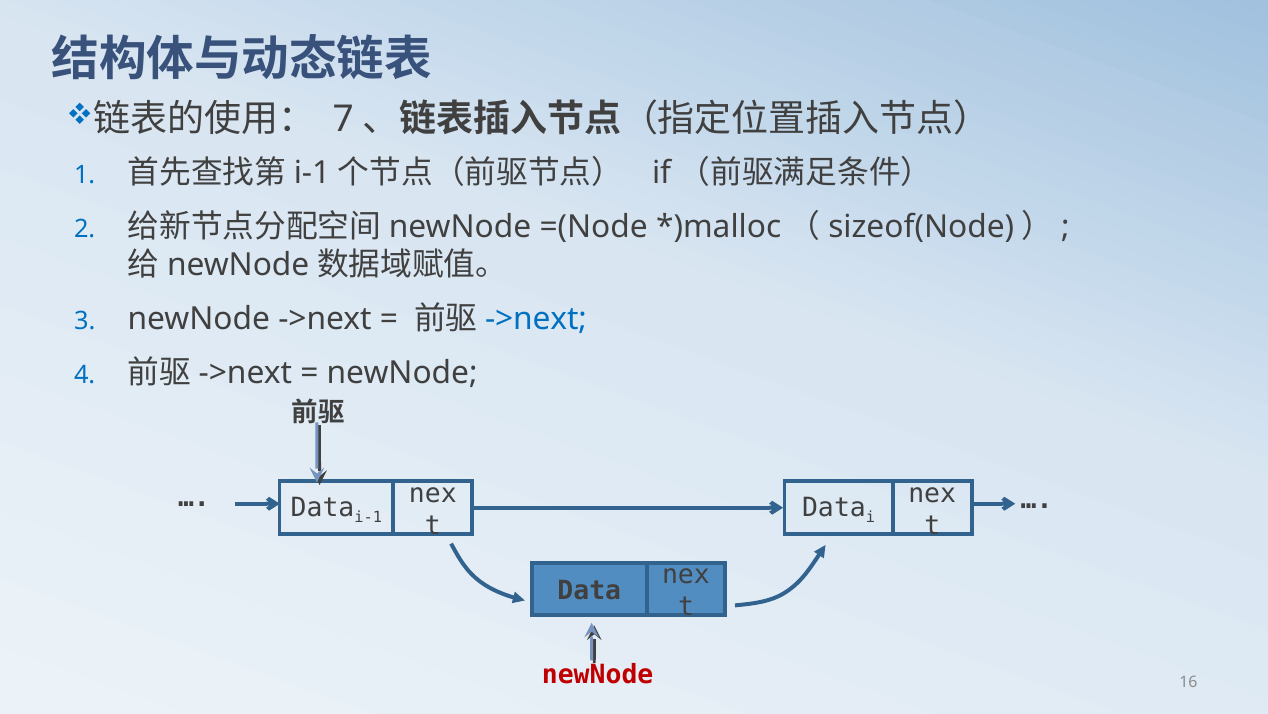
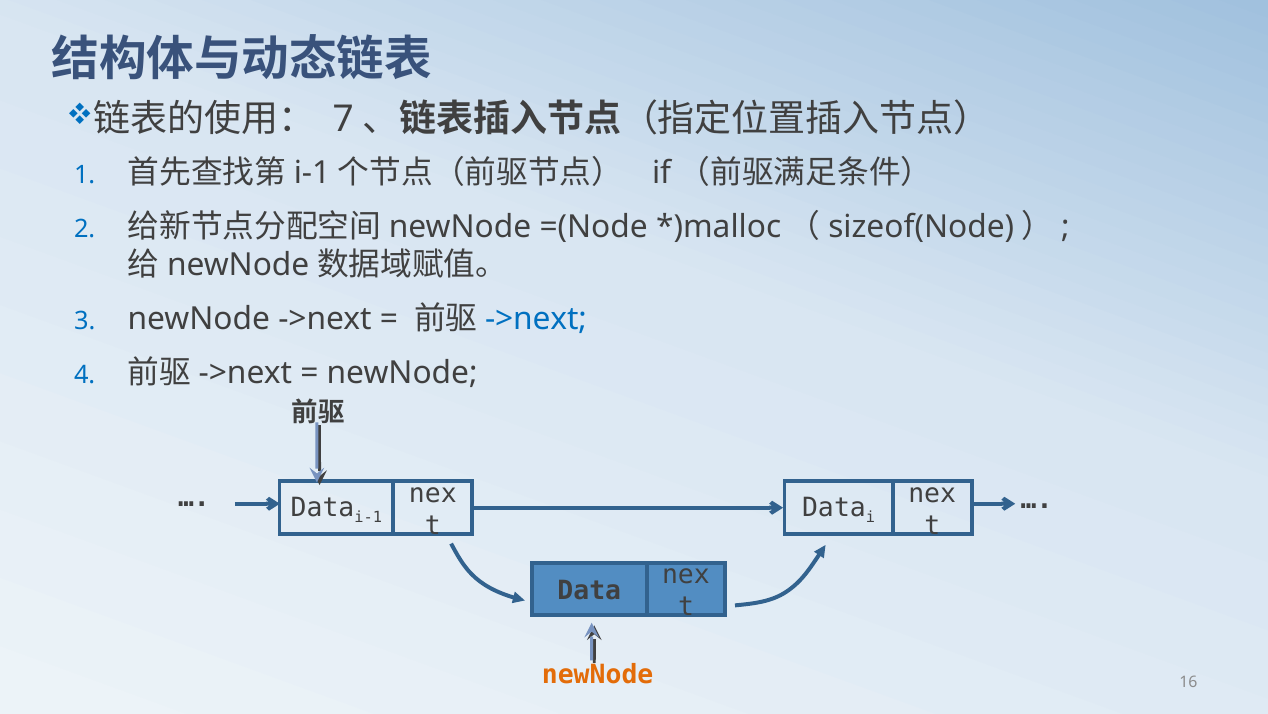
newNode at (598, 675) colour: red -> orange
